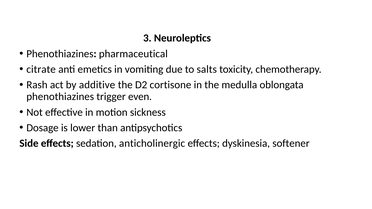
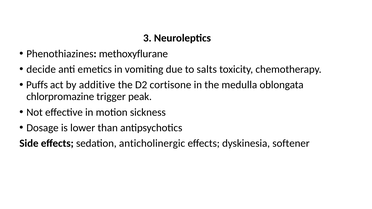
pharmaceutical: pharmaceutical -> methoxyflurane
citrate: citrate -> decide
Rash: Rash -> Puffs
phenothiazines at (60, 97): phenothiazines -> chlorpromazine
even: even -> peak
